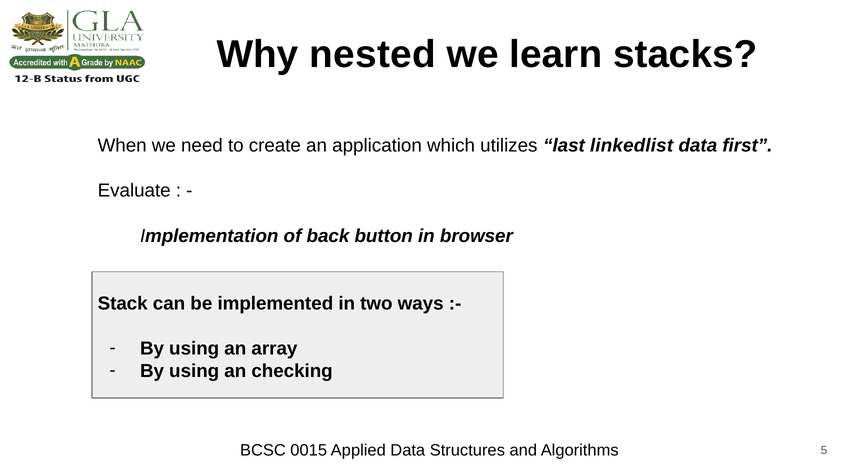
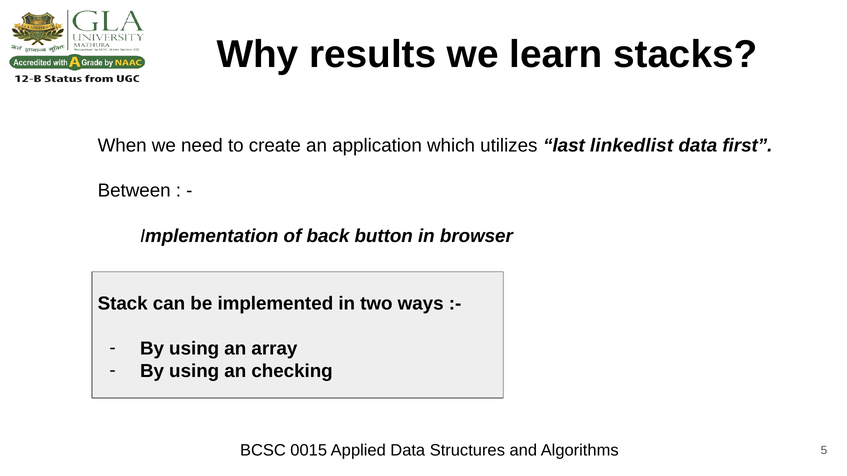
nested: nested -> results
Evaluate: Evaluate -> Between
